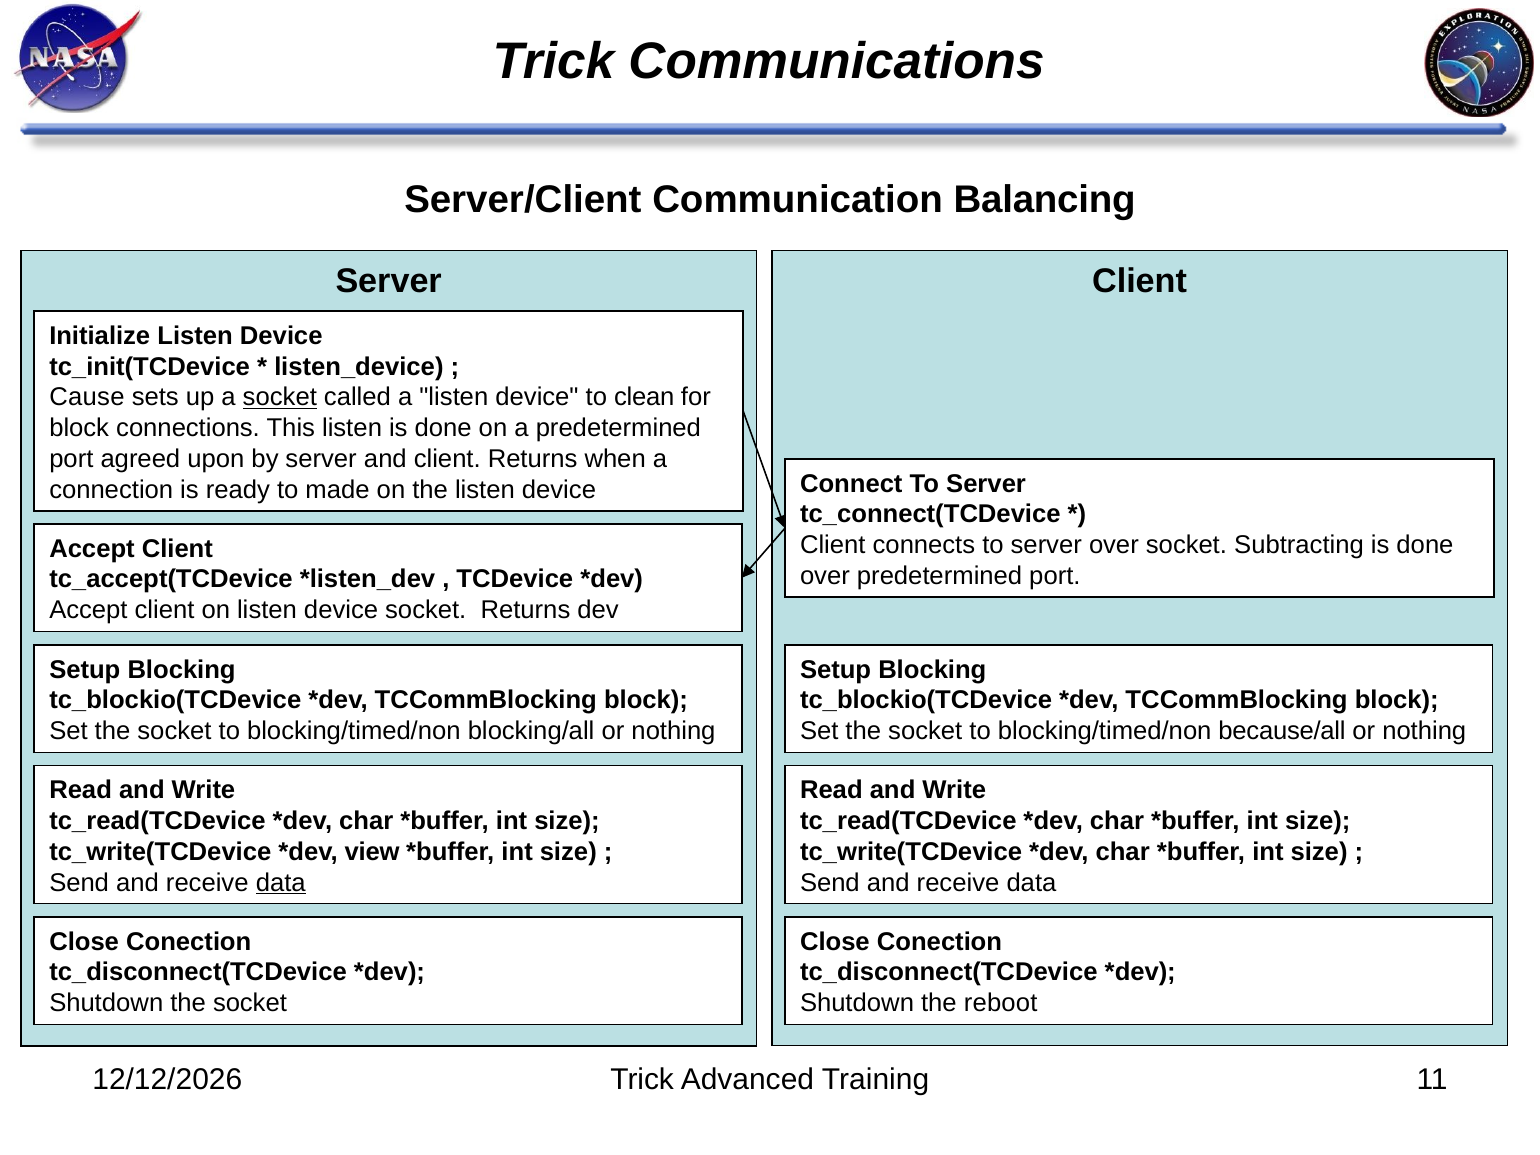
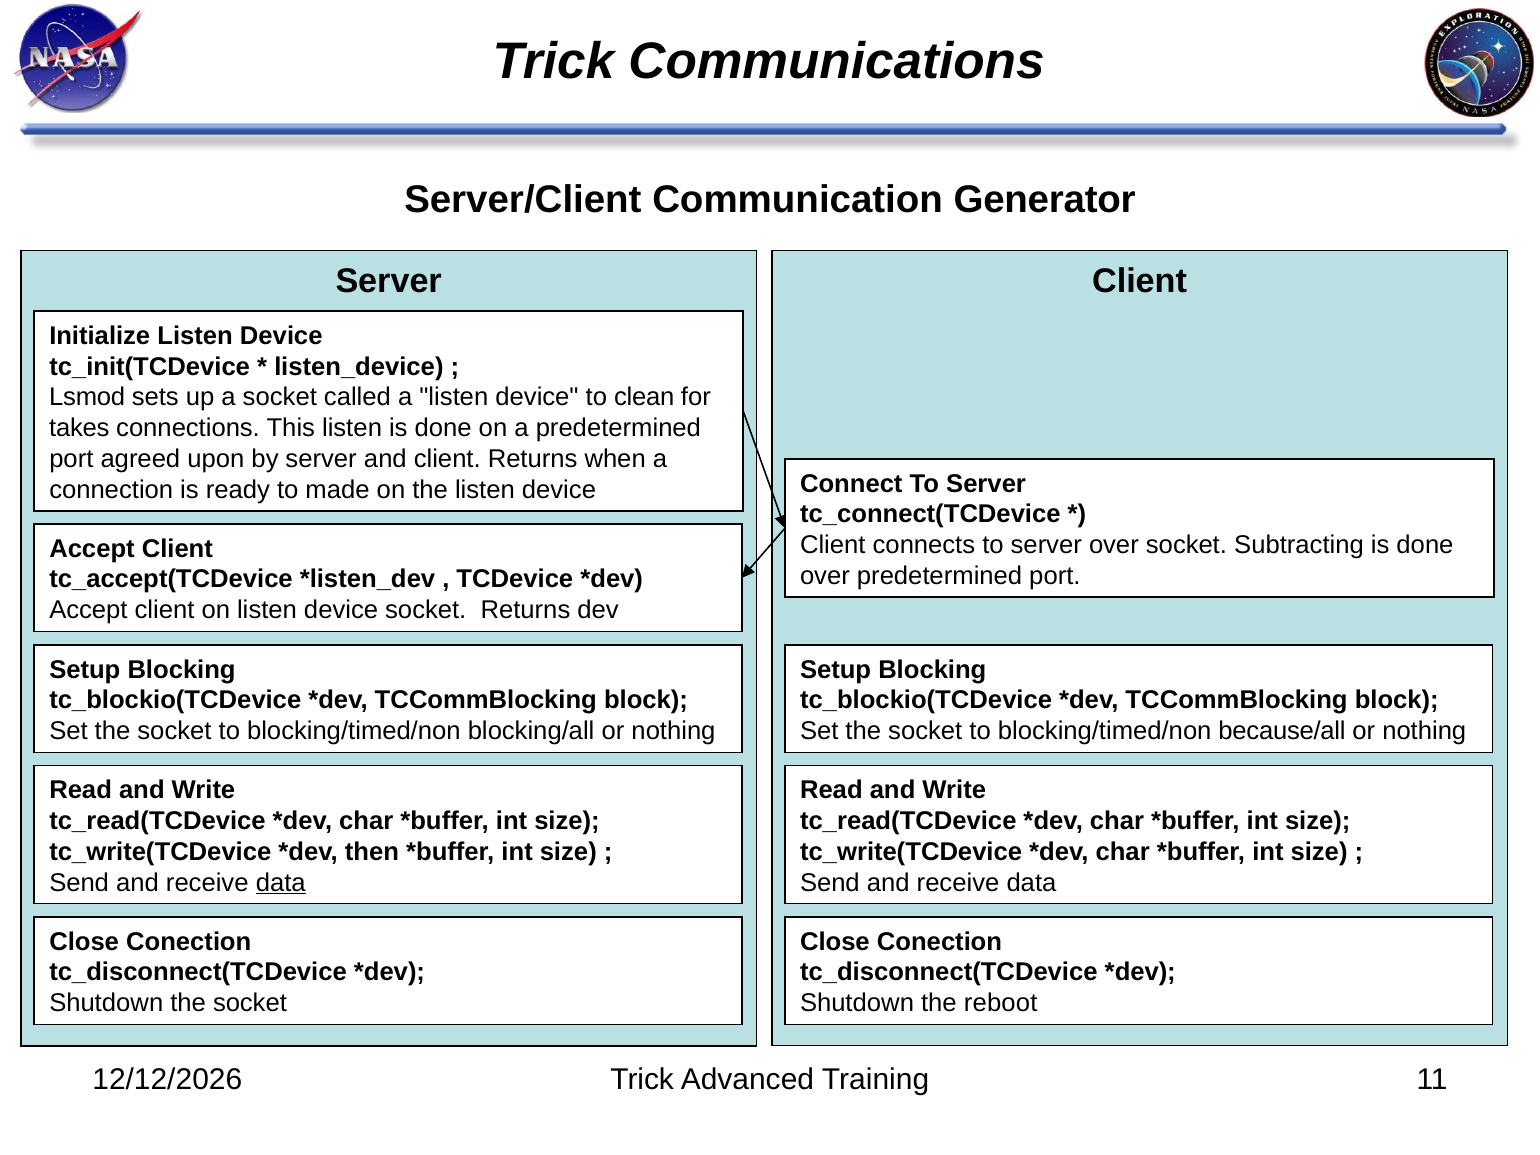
Balancing: Balancing -> Generator
Cause: Cause -> Lsmod
socket at (280, 398) underline: present -> none
block at (79, 428): block -> takes
view: view -> then
